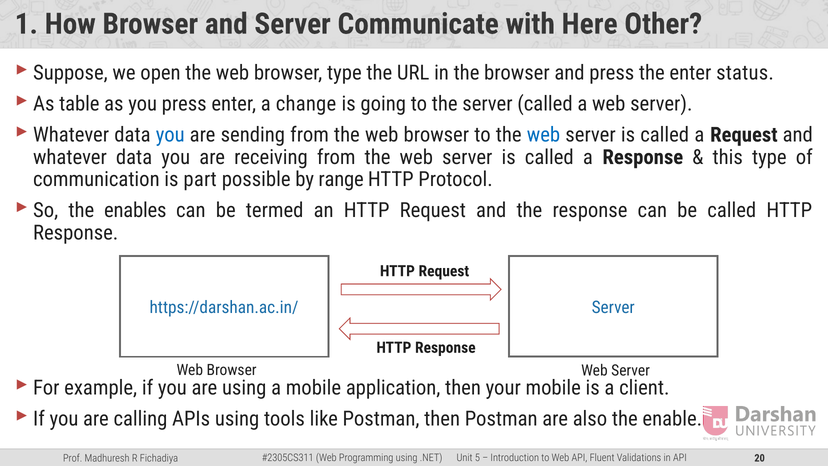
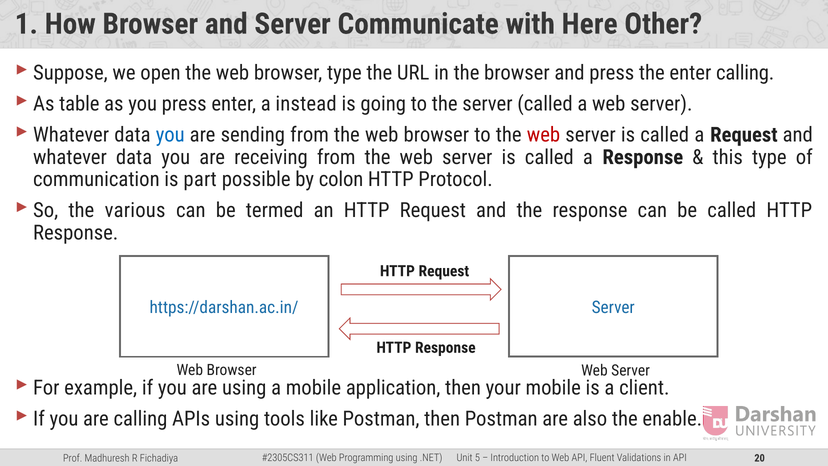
enter status: status -> calling
change: change -> instead
web at (544, 135) colour: blue -> red
range: range -> colon
enables: enables -> various
